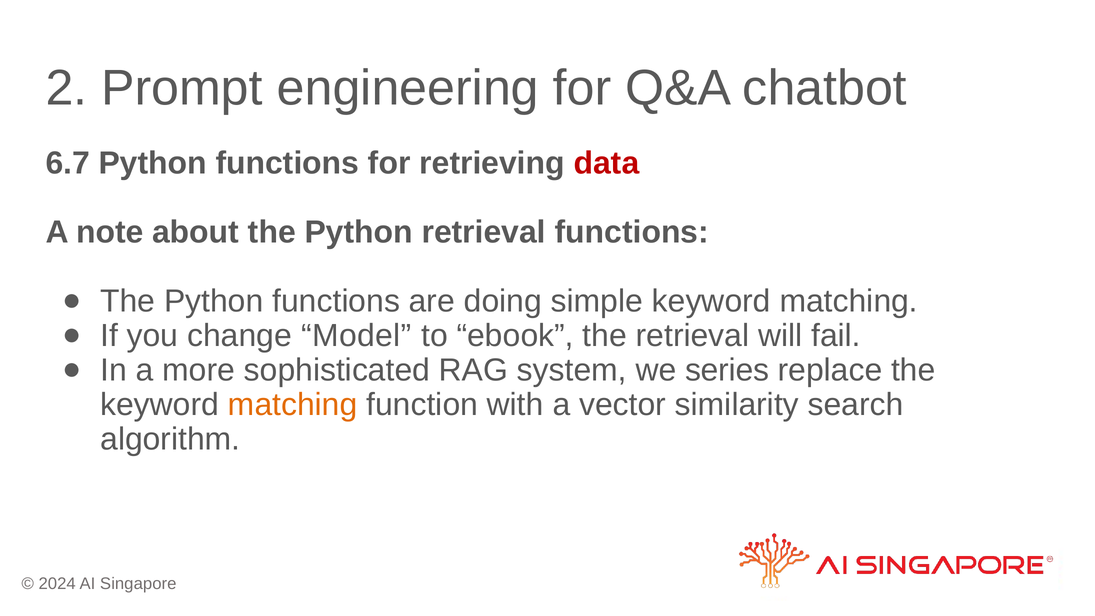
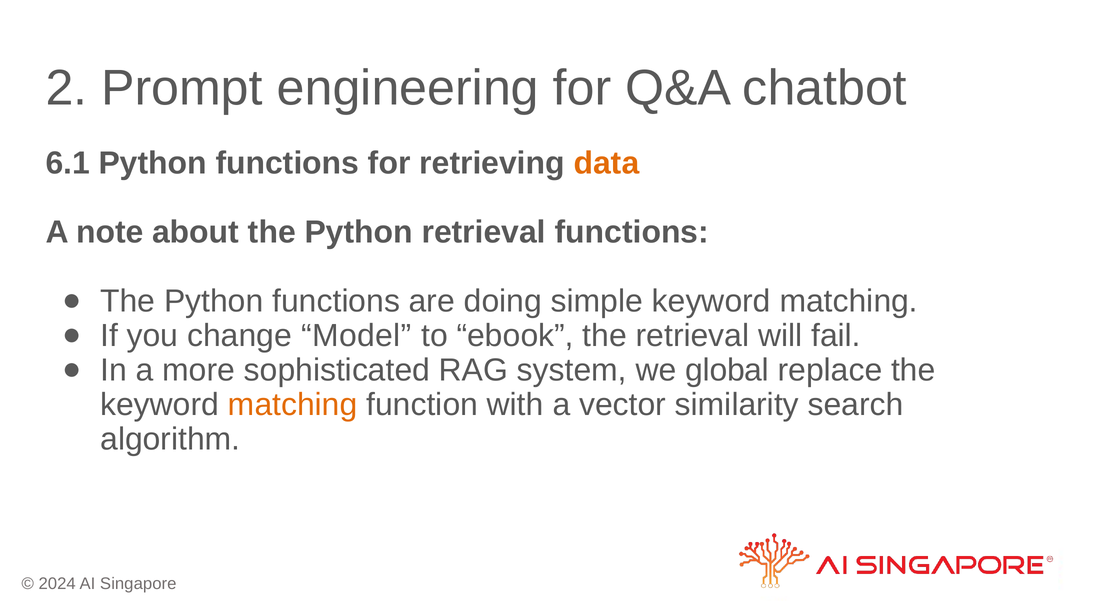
6.7: 6.7 -> 6.1
data colour: red -> orange
series: series -> global
